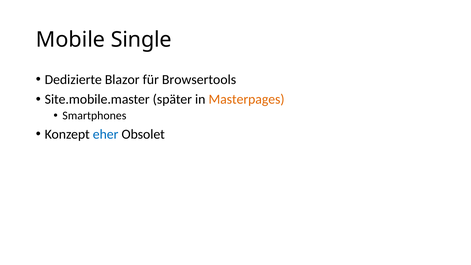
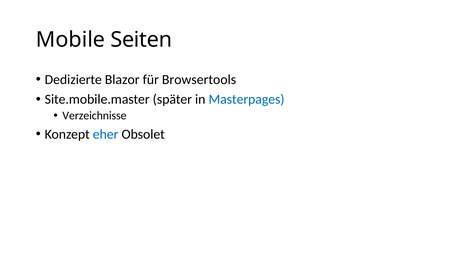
Single: Single -> Seiten
Masterpages colour: orange -> blue
Smartphones: Smartphones -> Verzeichnisse
